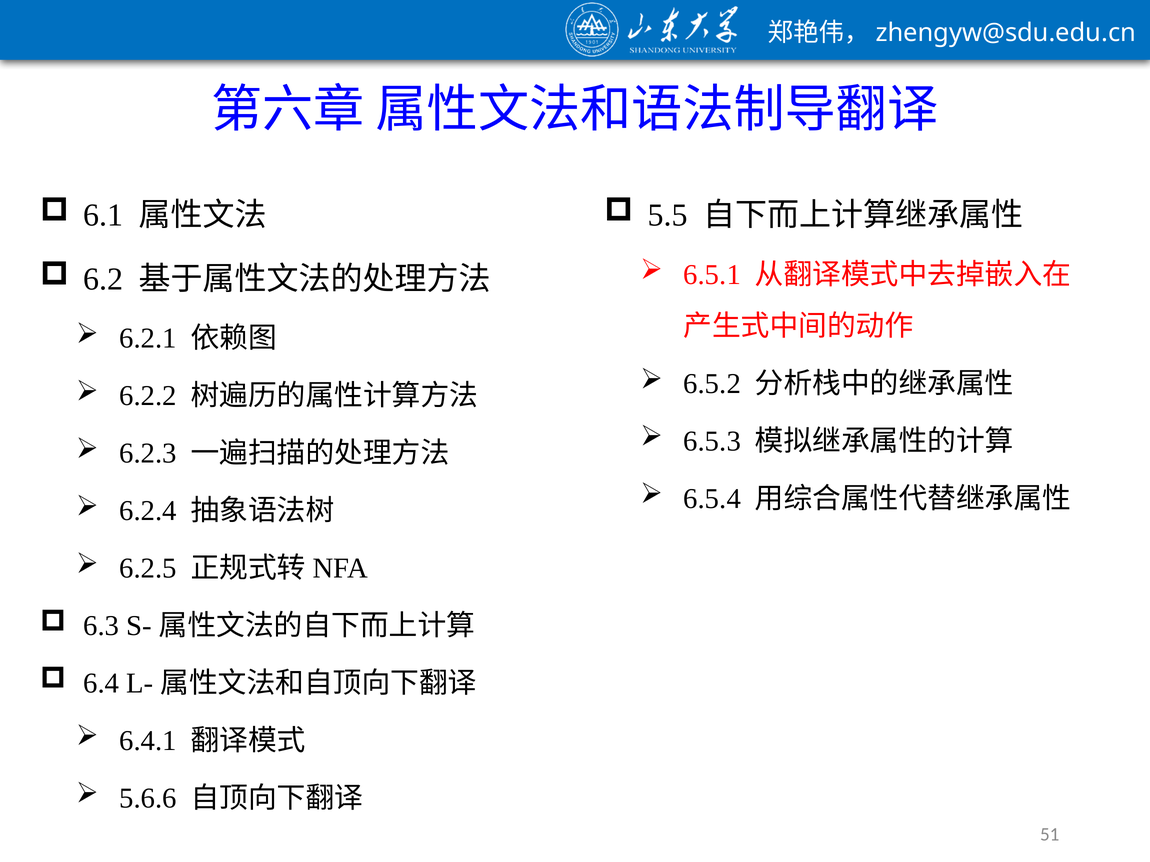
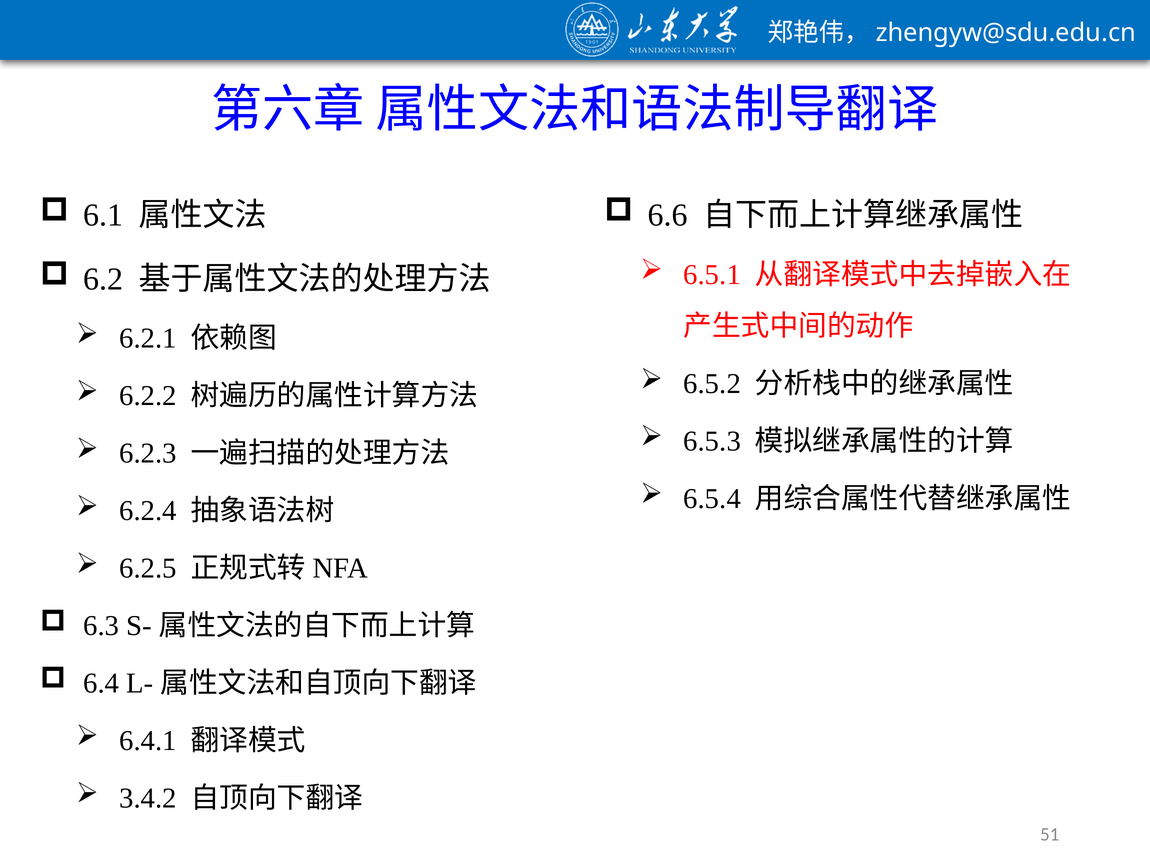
5.5: 5.5 -> 6.6
5.6.6: 5.6.6 -> 3.4.2
